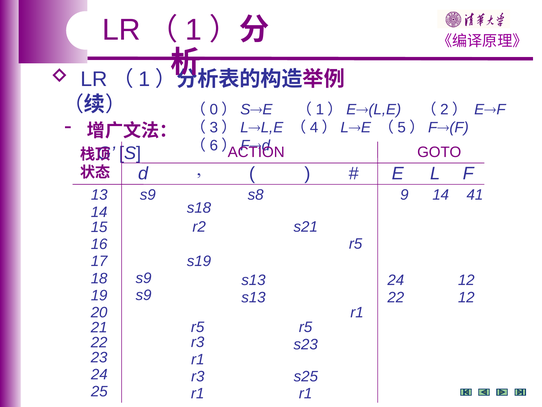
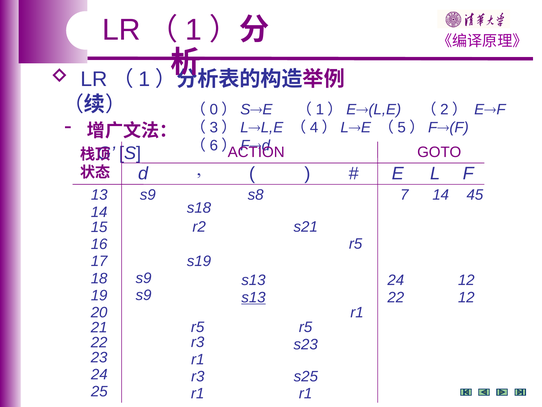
9: 9 -> 7
41: 41 -> 45
s13 at (253, 297) underline: none -> present
